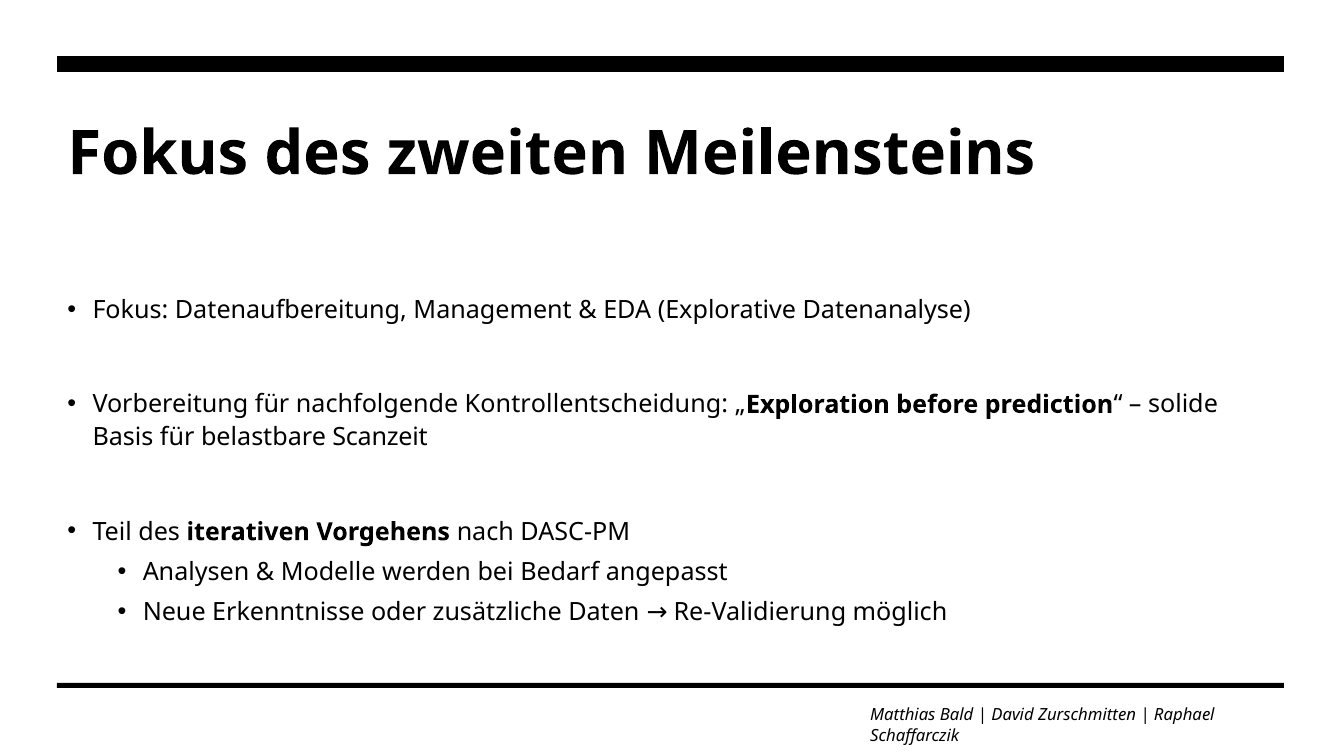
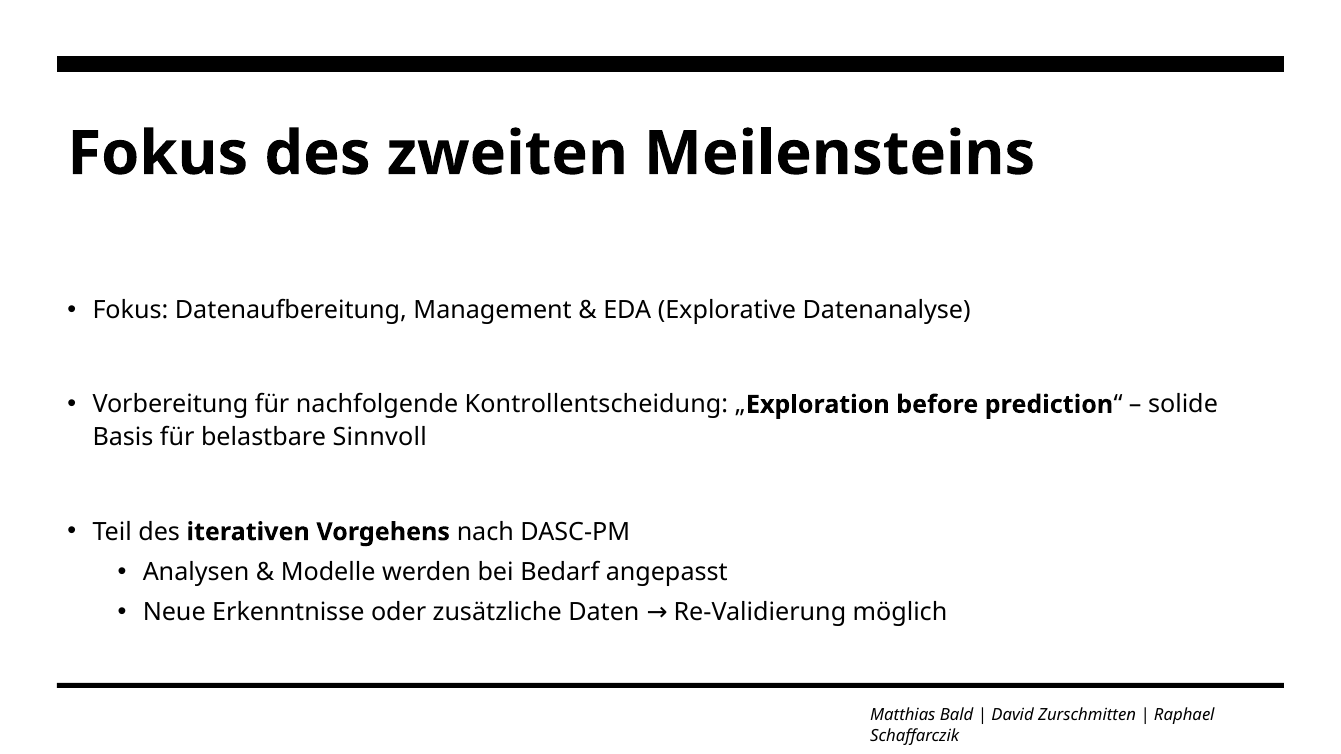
Scanzeit: Scanzeit -> Sinnvoll
